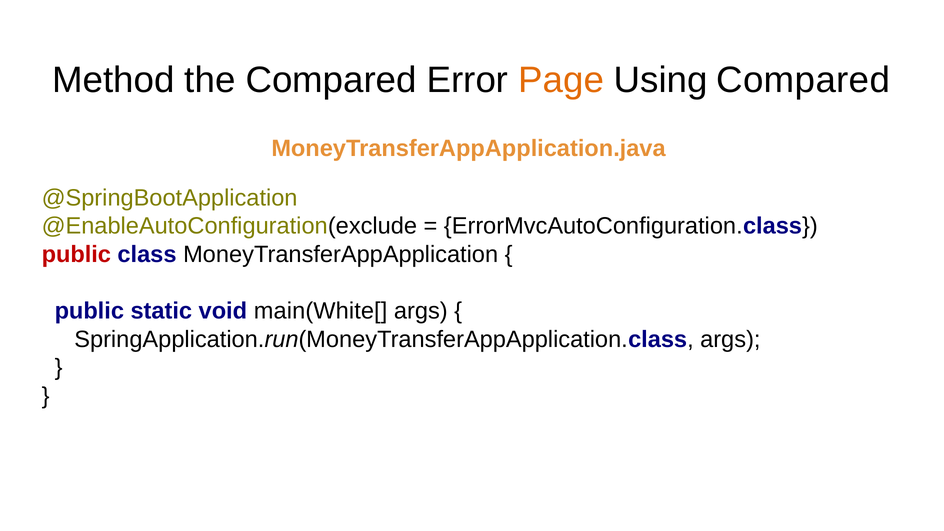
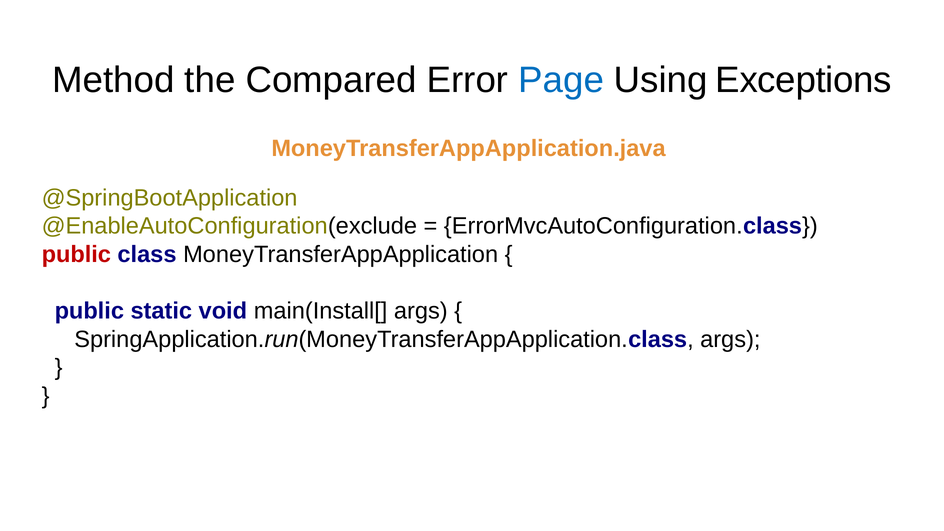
Page colour: orange -> blue
Using Compared: Compared -> Exceptions
main(White[: main(White[ -> main(Install[
